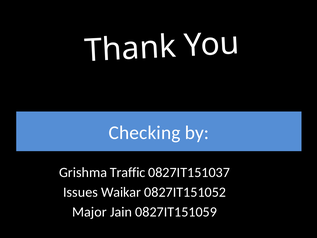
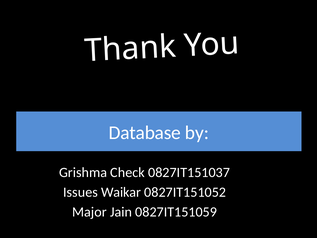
Checking: Checking -> Database
Traffic: Traffic -> Check
